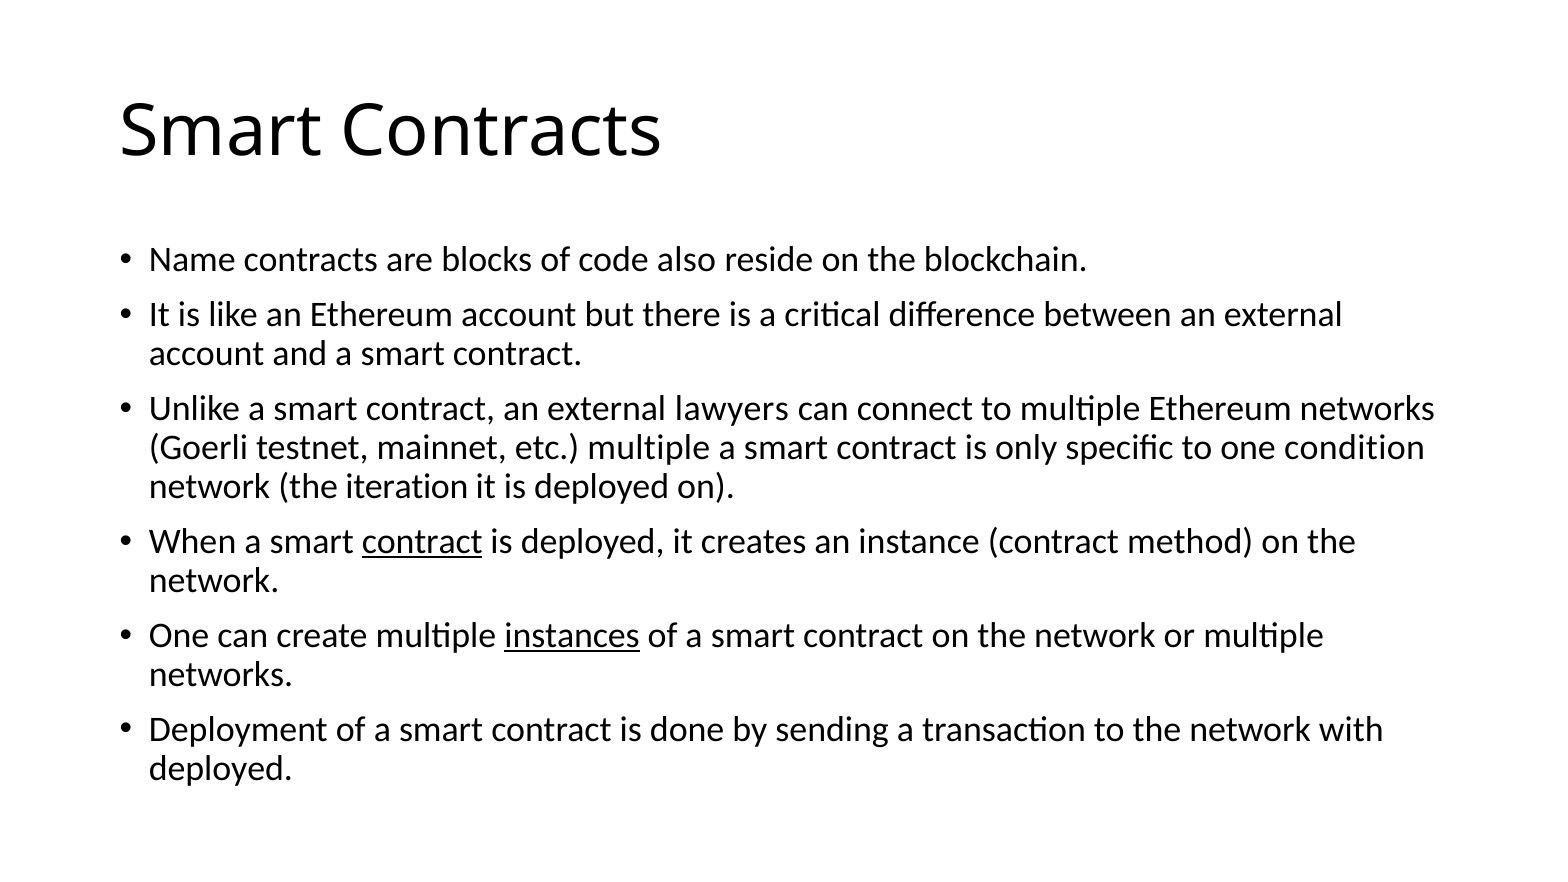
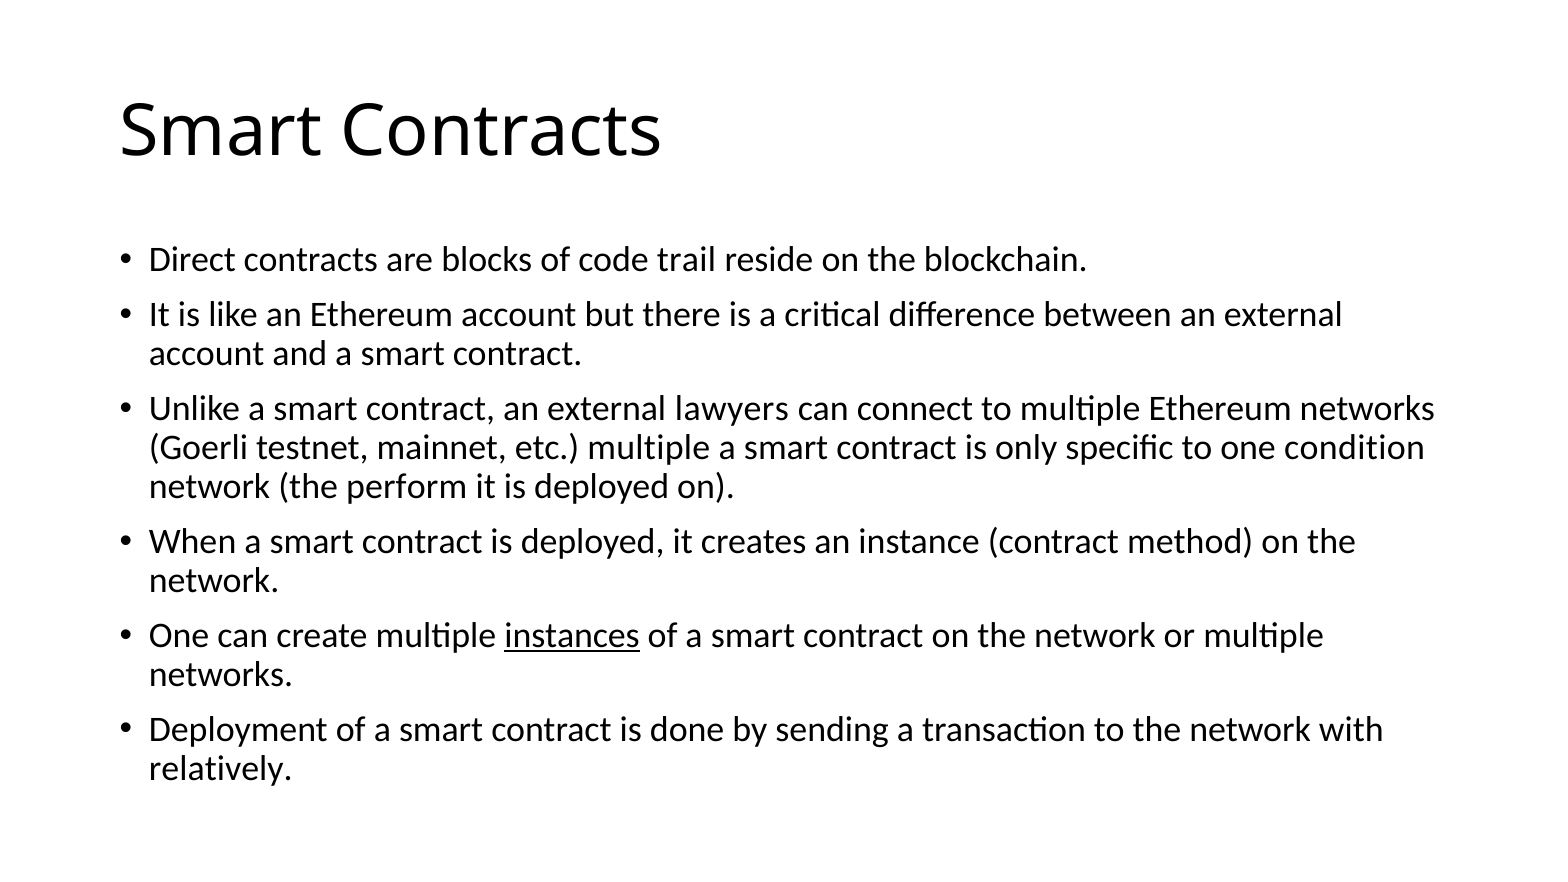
Name: Name -> Direct
also: also -> trail
iteration: iteration -> perform
contract at (422, 542) underline: present -> none
deployed at (221, 768): deployed -> relatively
